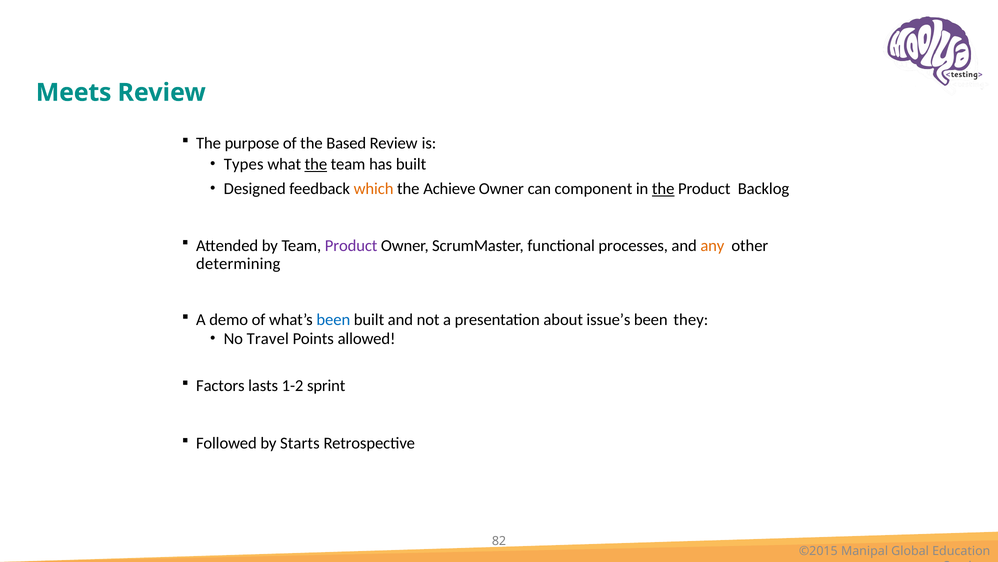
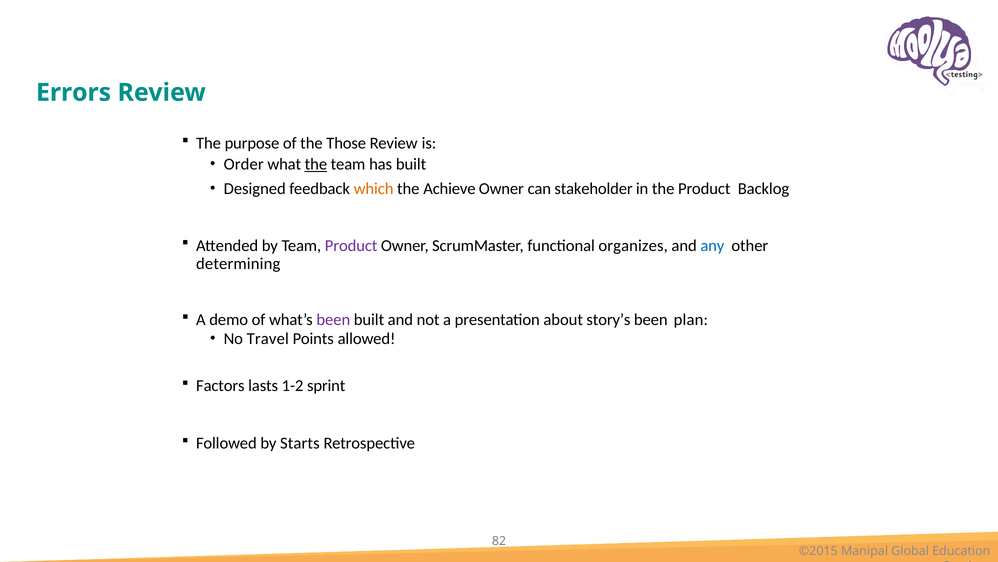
Meets: Meets -> Errors
Based: Based -> Those
Types: Types -> Order
component: component -> stakeholder
the at (663, 189) underline: present -> none
processes: processes -> organizes
any colour: orange -> blue
been at (333, 319) colour: blue -> purple
issue’s: issue’s -> story’s
they: they -> plan
